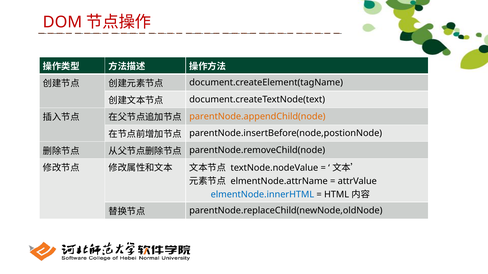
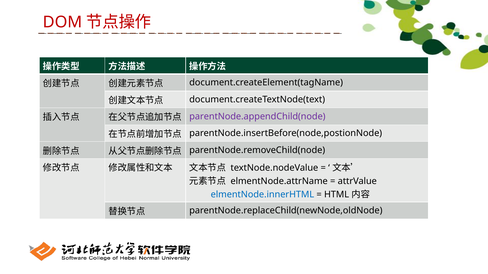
parentNode.appendChild(node colour: orange -> purple
